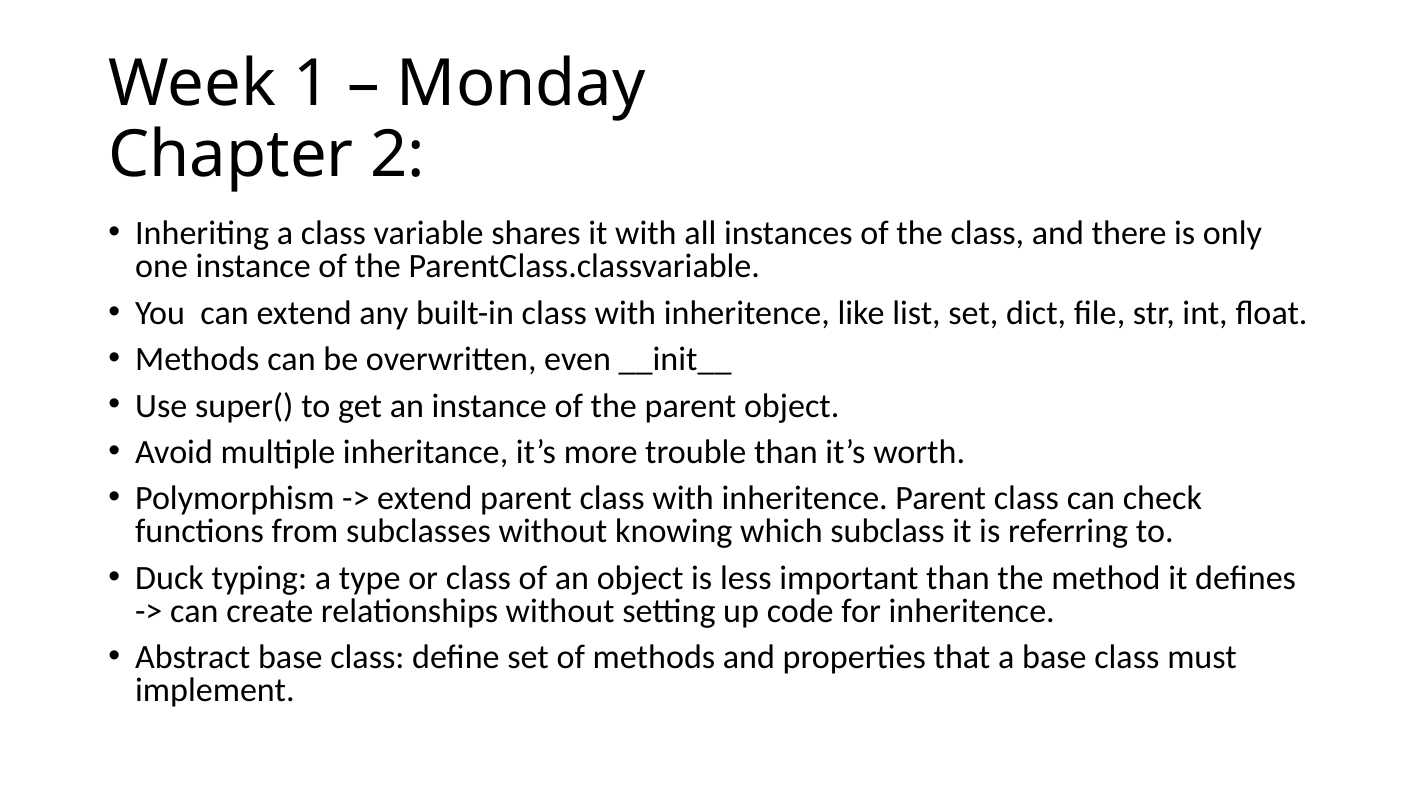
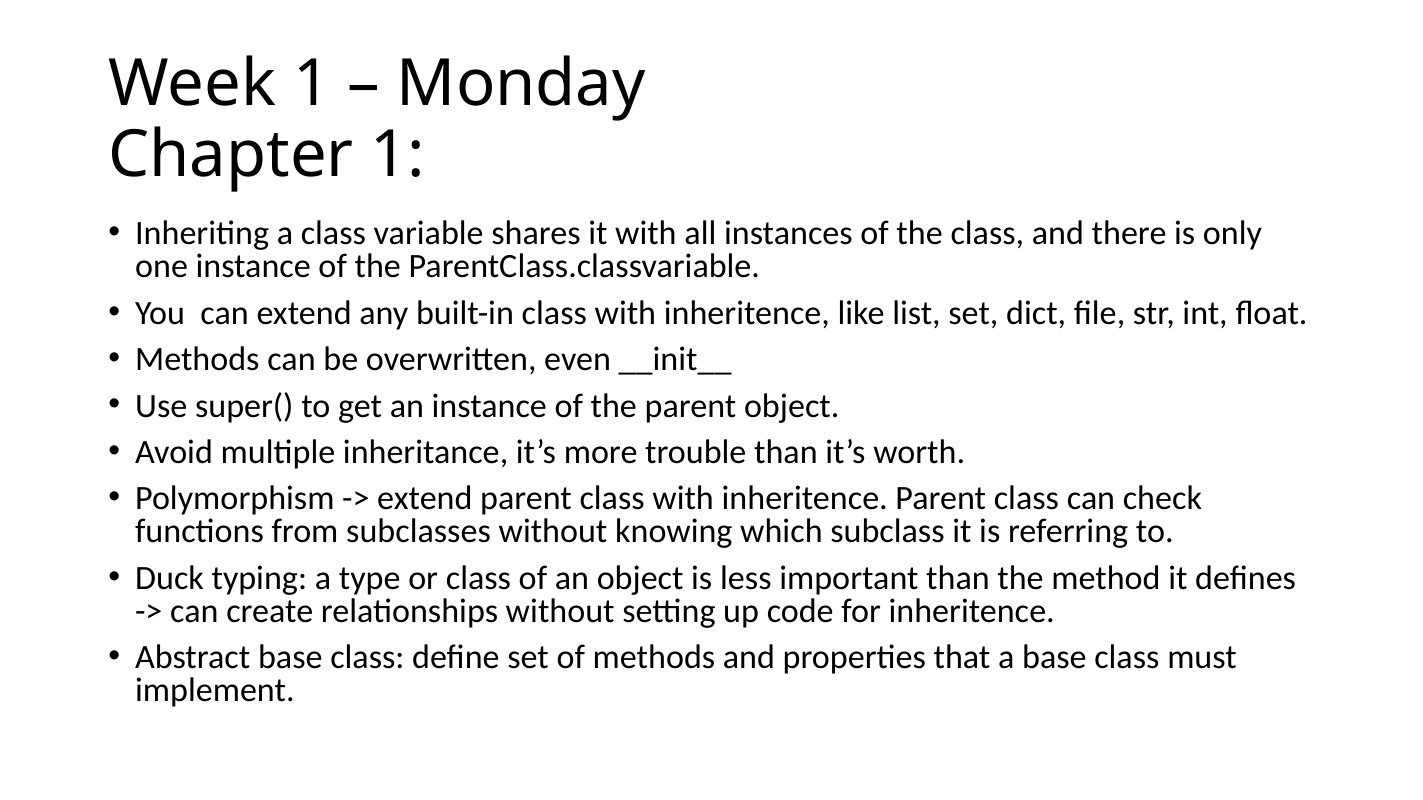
Chapter 2: 2 -> 1
